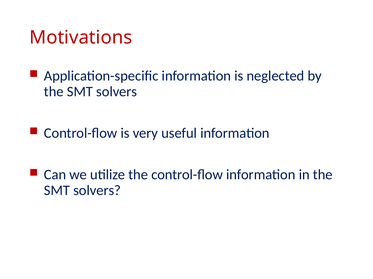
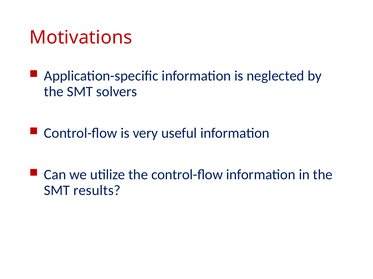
solvers at (97, 191): solvers -> results
